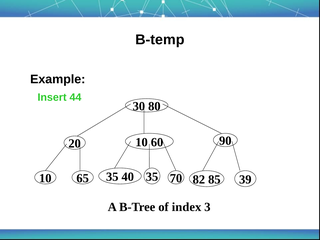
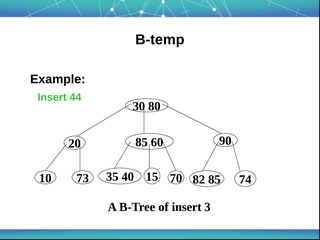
20 10: 10 -> 85
65: 65 -> 73
40 35: 35 -> 15
39: 39 -> 74
of index: index -> insert
